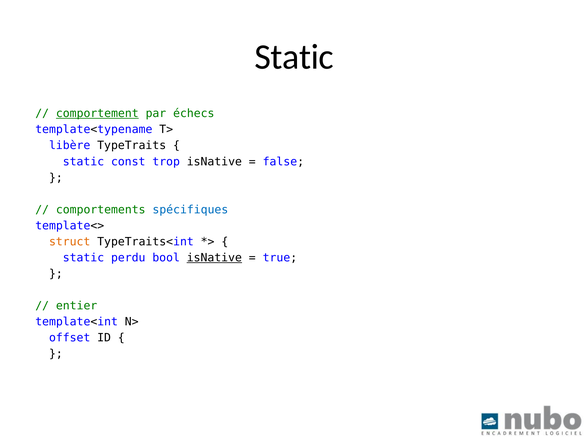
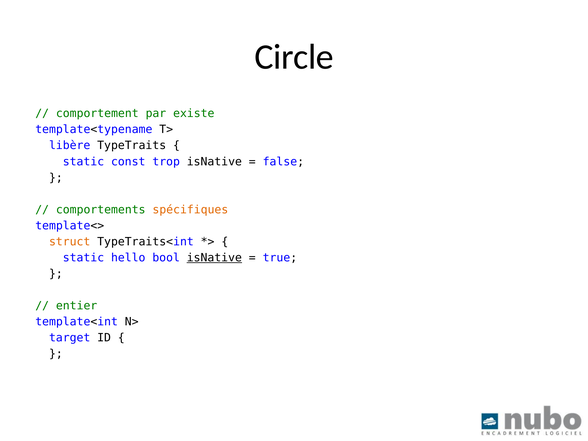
Static at (294, 57): Static -> Circle
comportement underline: present -> none
échecs: échecs -> existe
spécifiques colour: blue -> orange
perdu: perdu -> hello
offset: offset -> target
